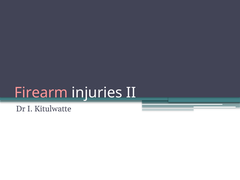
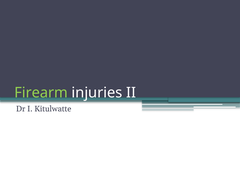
Firearm colour: pink -> light green
